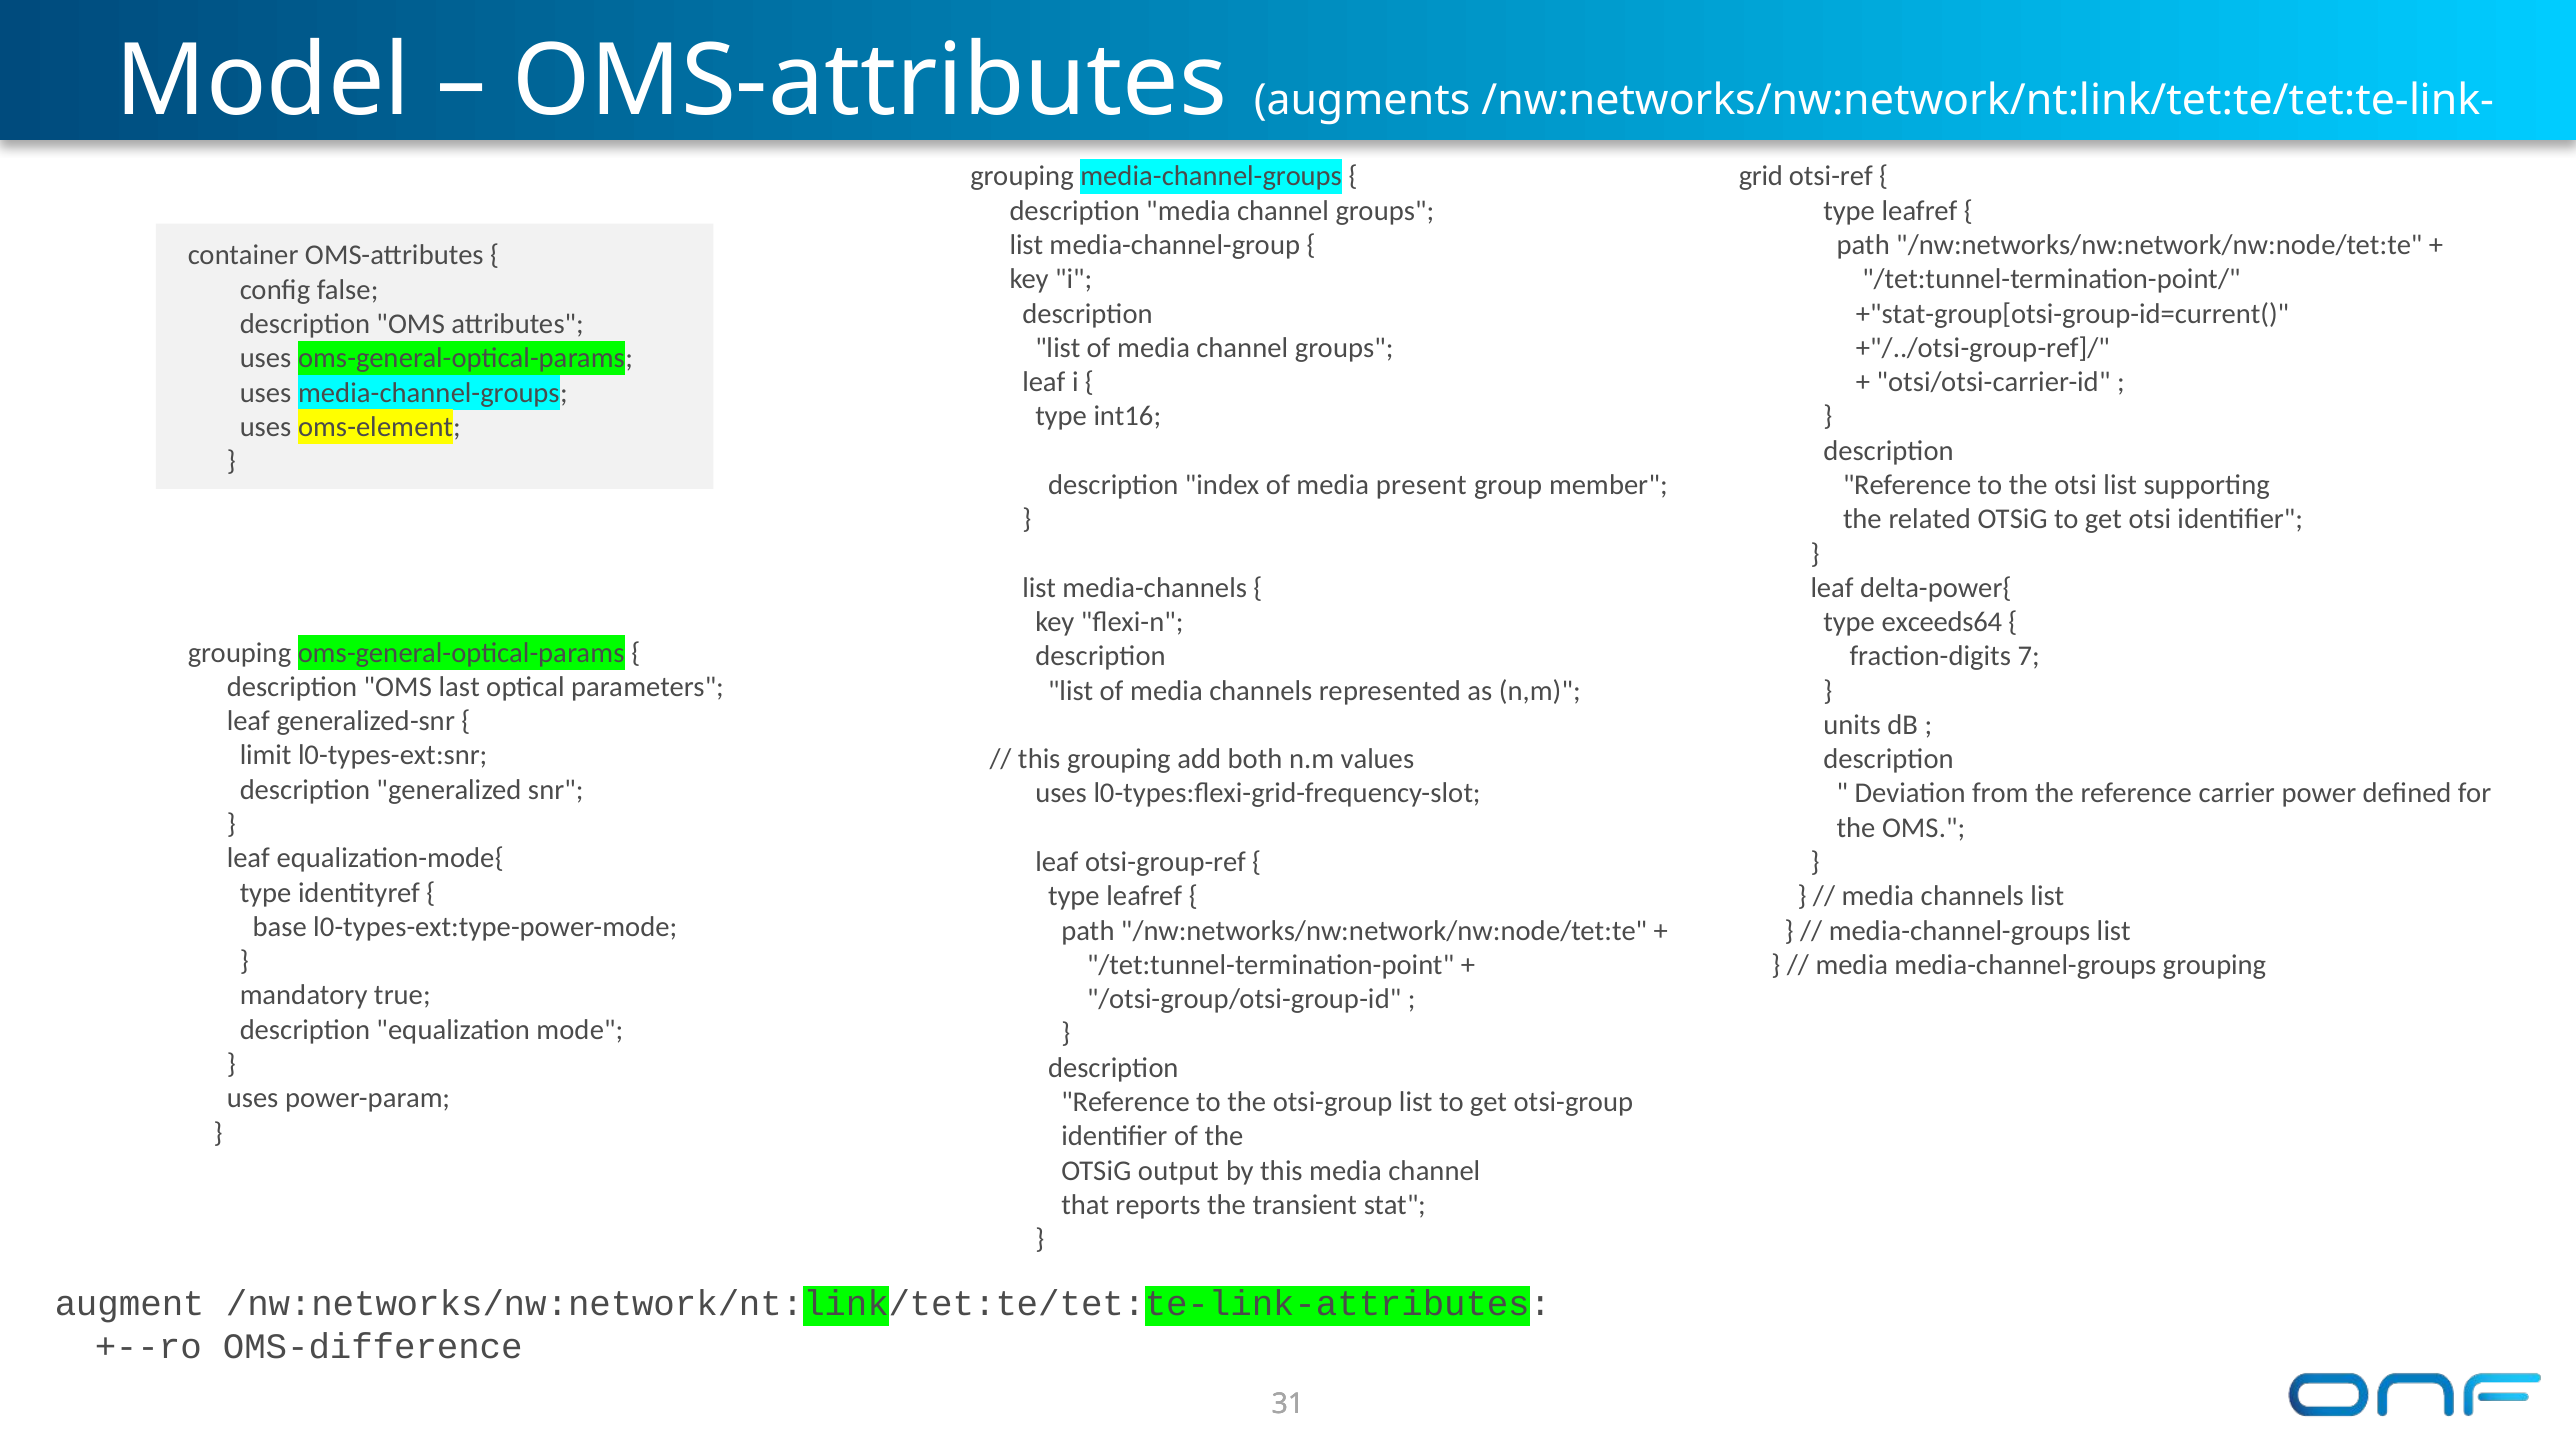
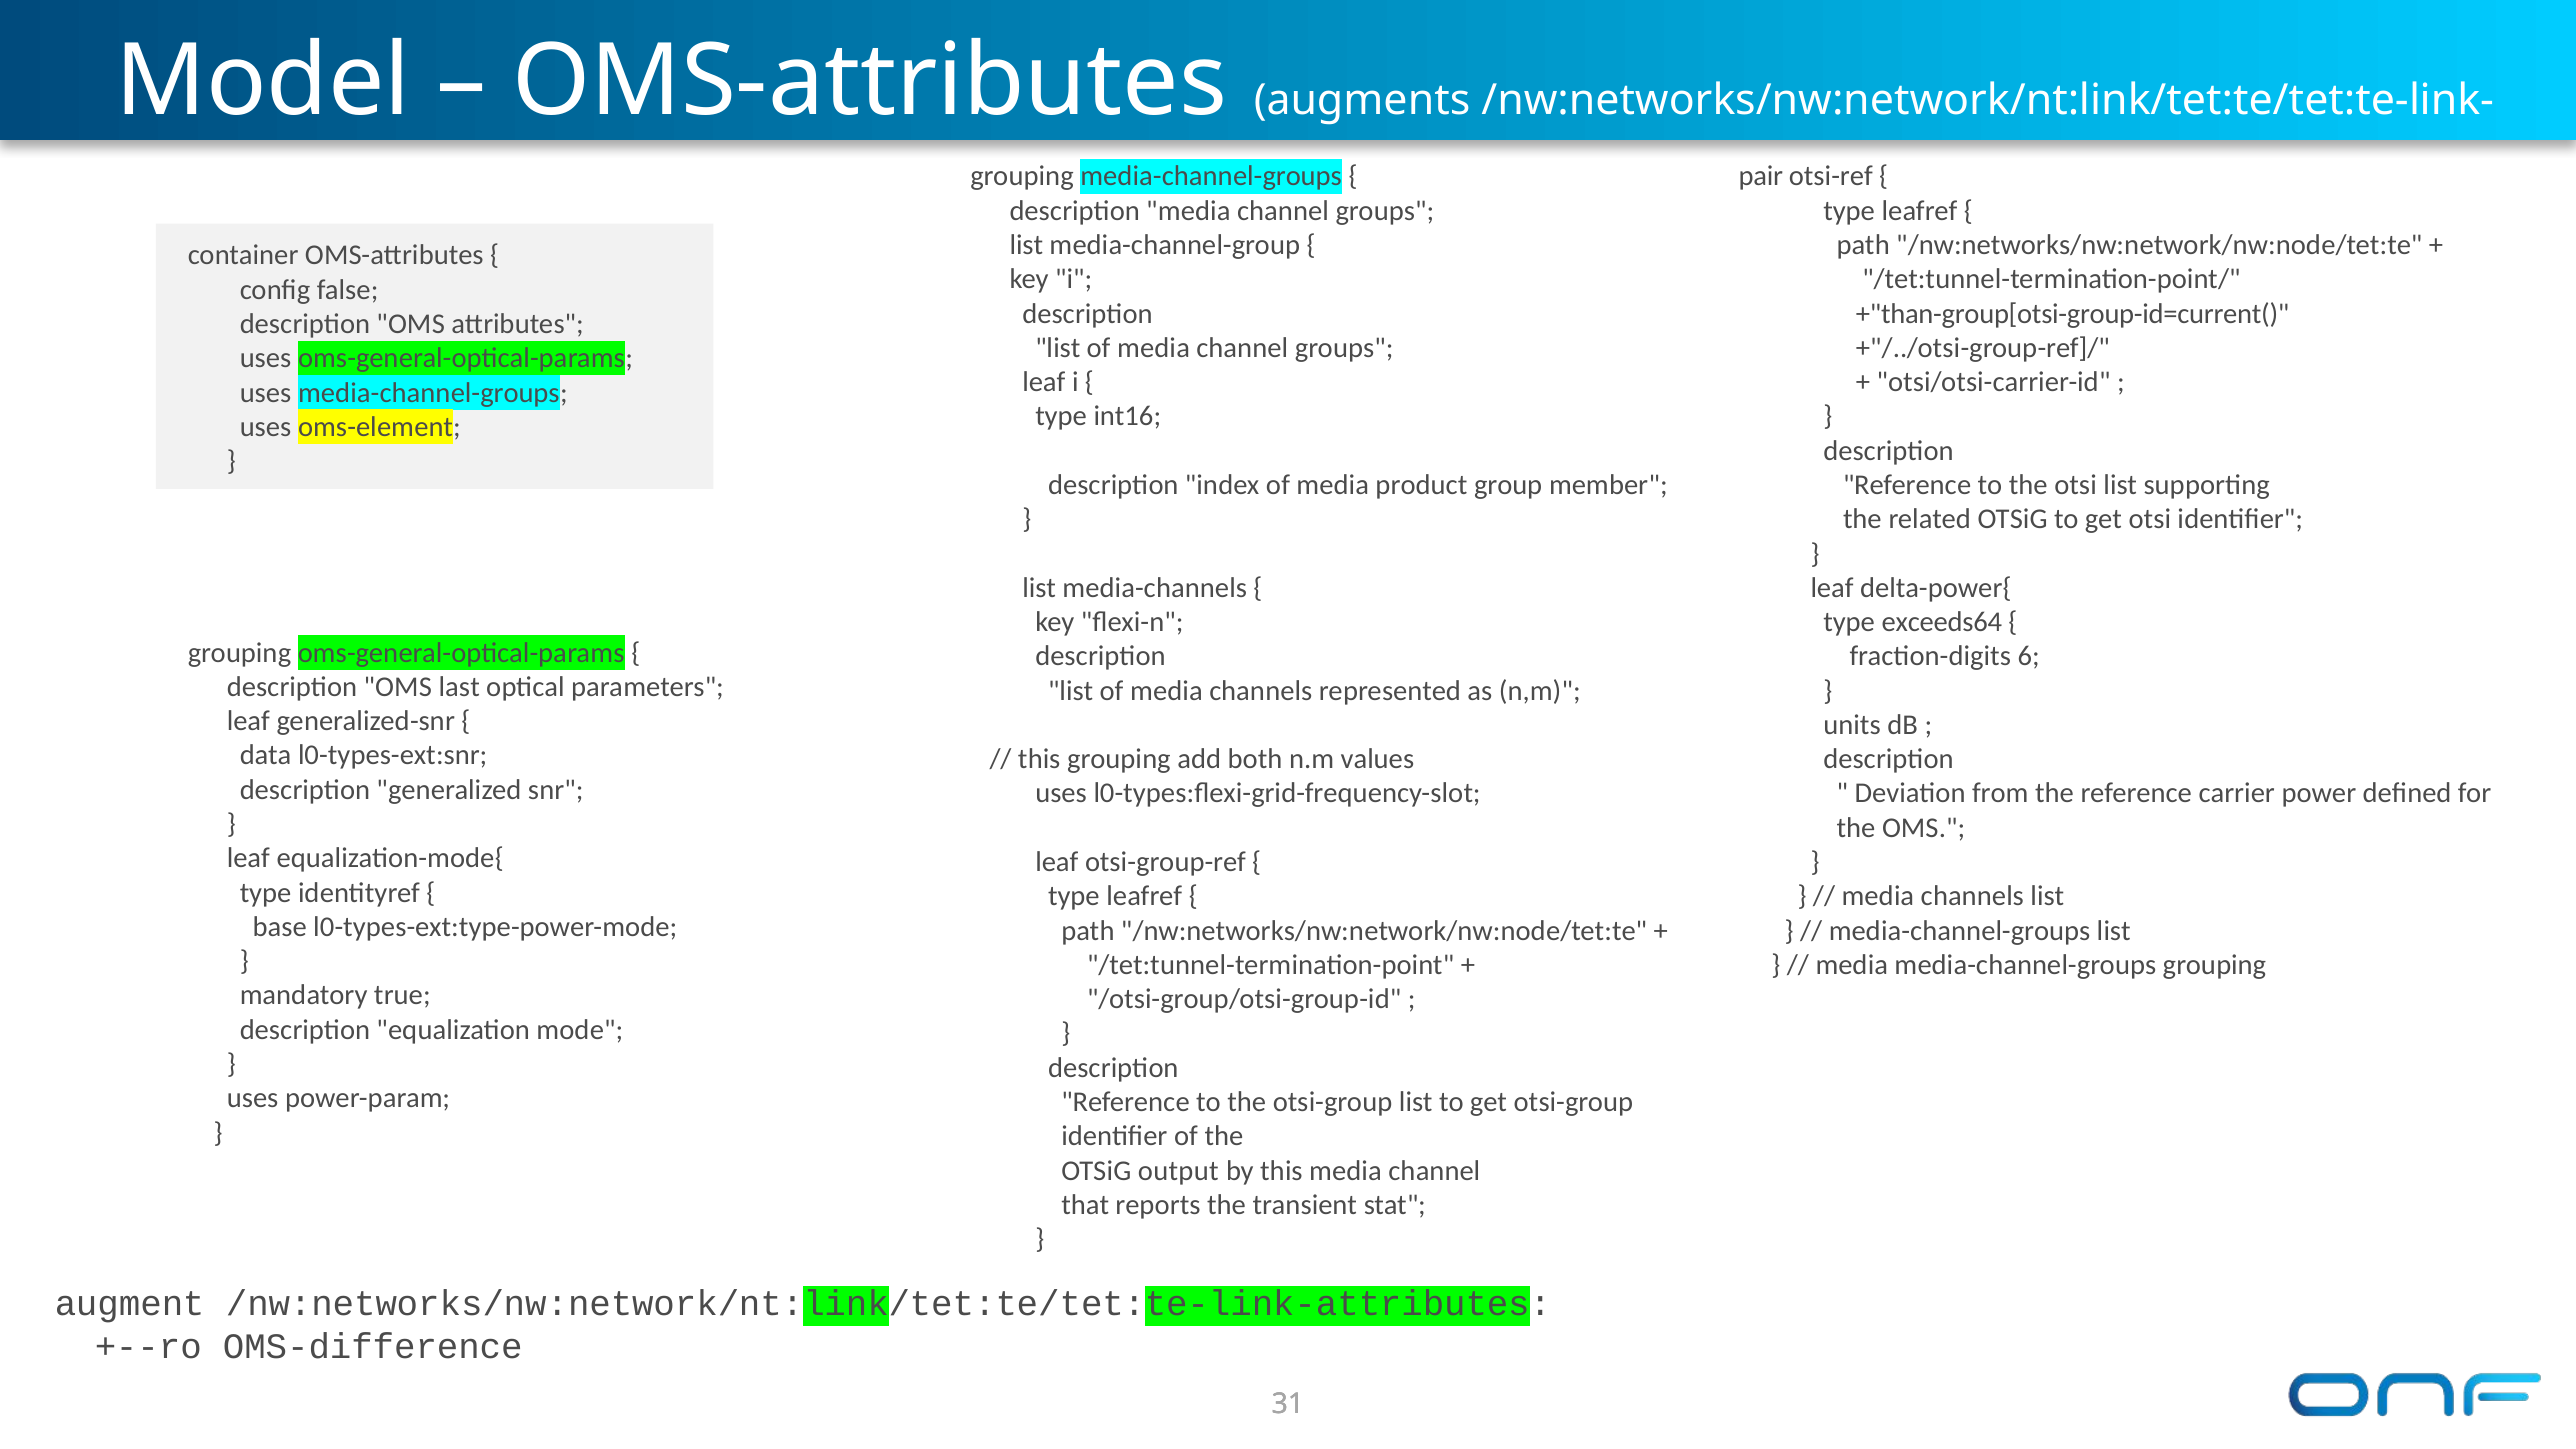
grid: grid -> pair
+"stat-group[otsi-group-id=current(: +"stat-group[otsi-group-id=current( -> +"than-group[otsi-group-id=current(
present: present -> product
7: 7 -> 6
limit: limit -> data
